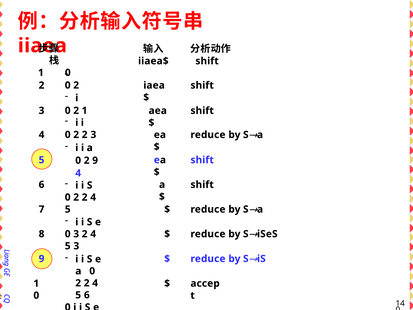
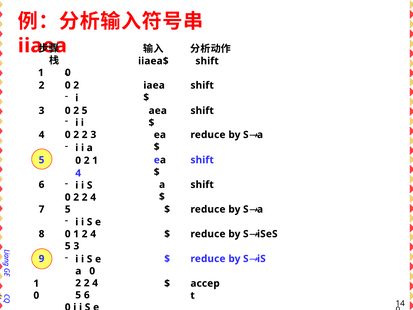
2 1: 1 -> 5
2 9: 9 -> 1
3 at (76, 234): 3 -> 1
